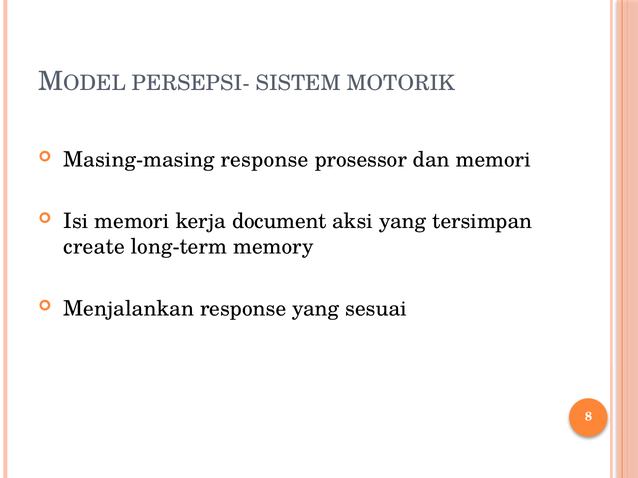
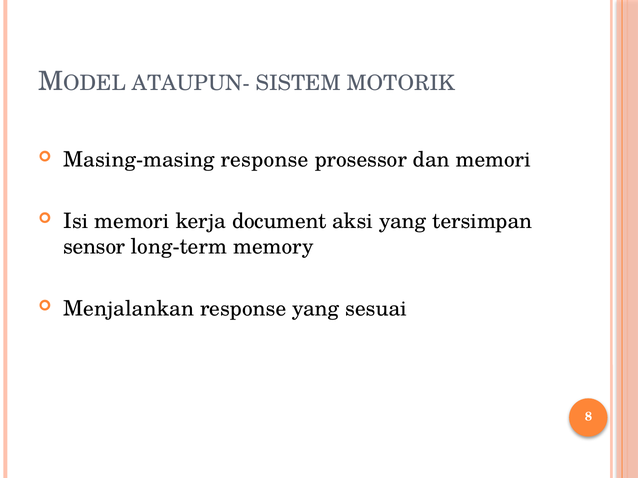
PERSEPSI-: PERSEPSI- -> ATAUPUN-
create: create -> sensor
